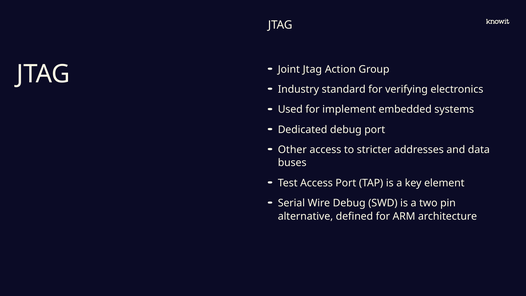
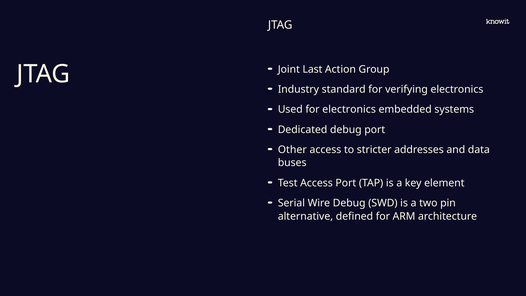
Joint Jtag: Jtag -> Last
for implement: implement -> electronics
